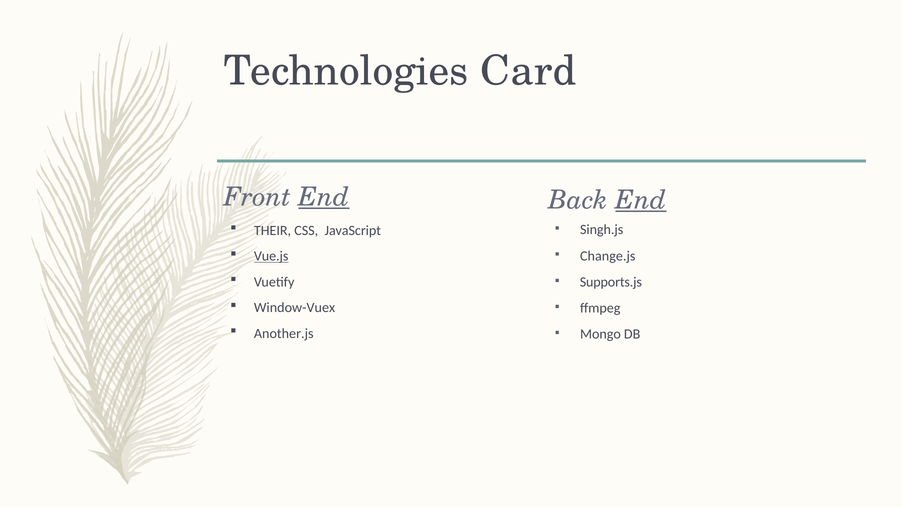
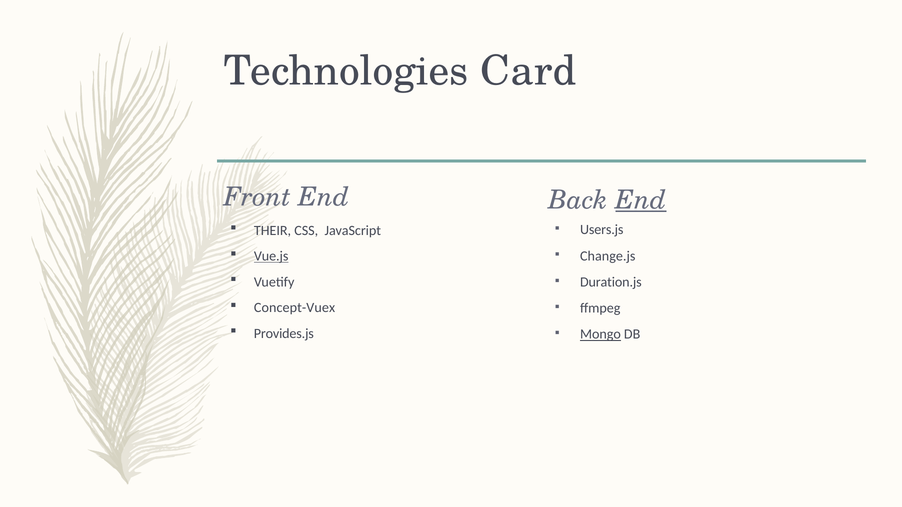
End at (324, 197) underline: present -> none
Singh.js: Singh.js -> Users.js
Supports.js: Supports.js -> Duration.js
Window-Vuex: Window-Vuex -> Concept-Vuex
Another.js: Another.js -> Provides.js
Mongo underline: none -> present
